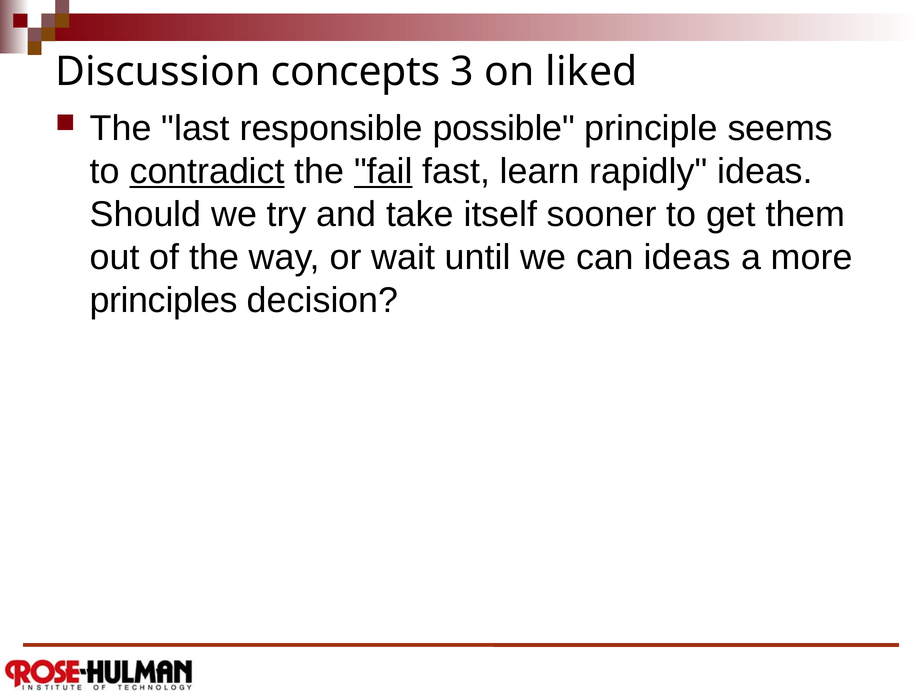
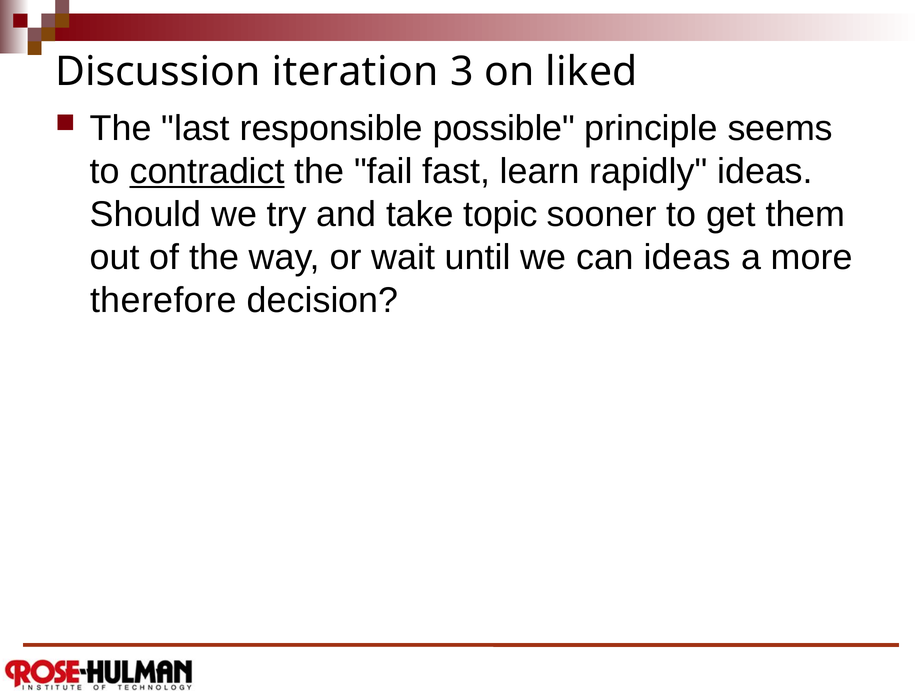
concepts: concepts -> iteration
fail underline: present -> none
itself: itself -> topic
principles: principles -> therefore
